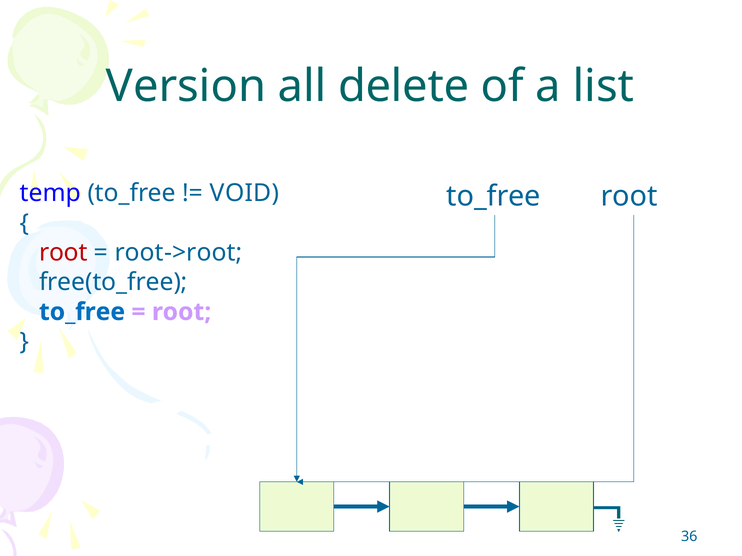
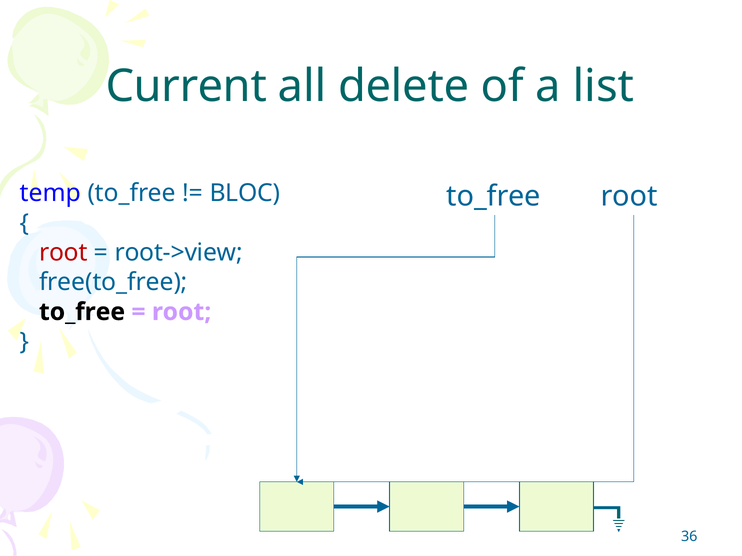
Version: Version -> Current
VOID: VOID -> BLOC
root->root: root->root -> root->view
to_free at (82, 312) colour: blue -> black
